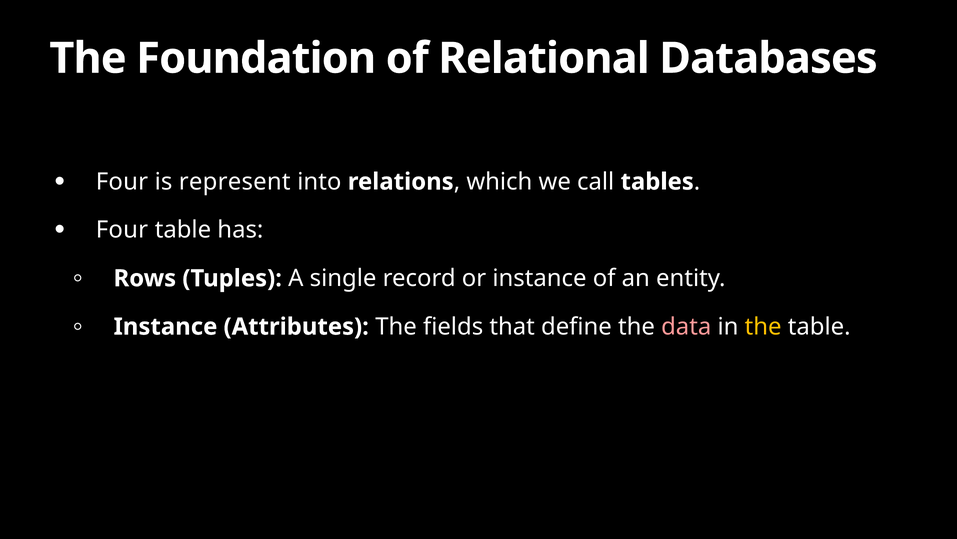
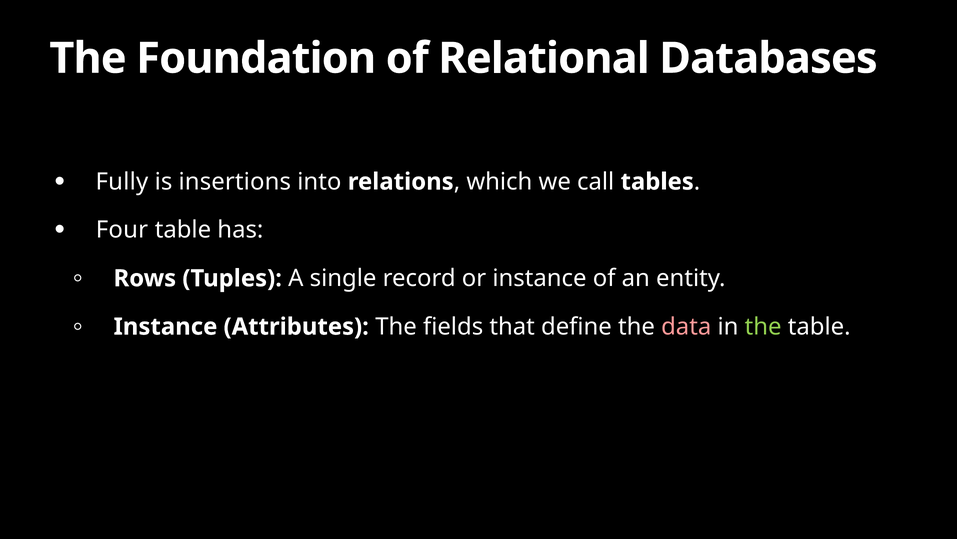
Four at (122, 182): Four -> Fully
represent: represent -> insertions
the at (763, 326) colour: yellow -> light green
